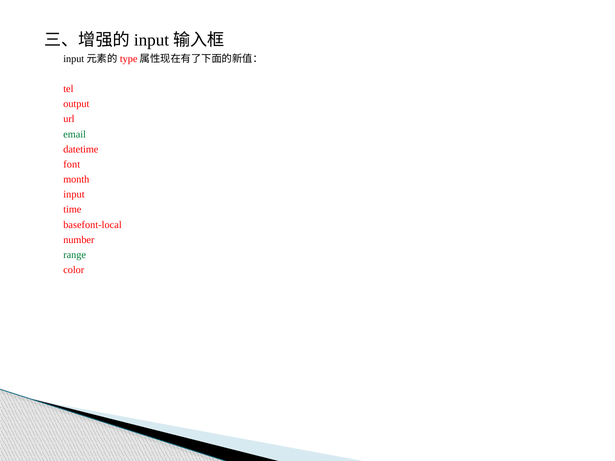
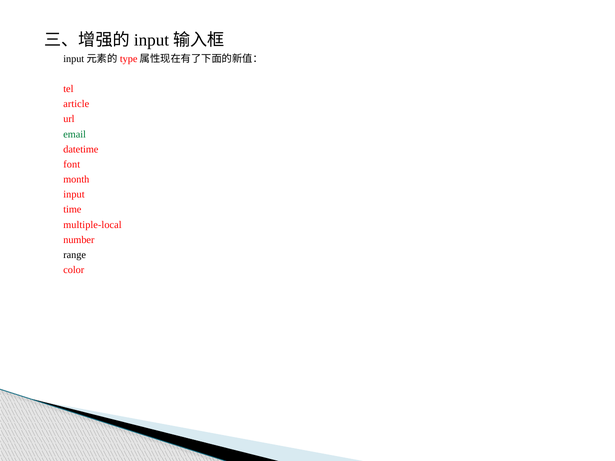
output: output -> article
basefont-local: basefont-local -> multiple-local
range colour: green -> black
